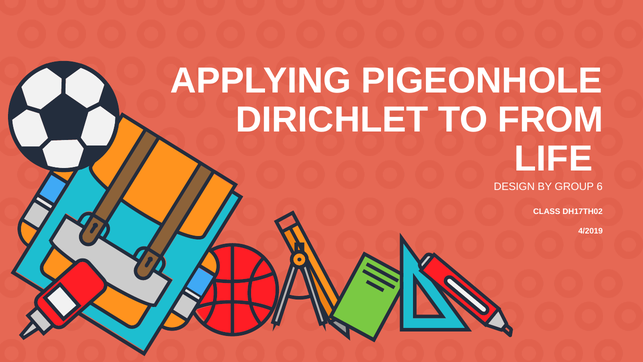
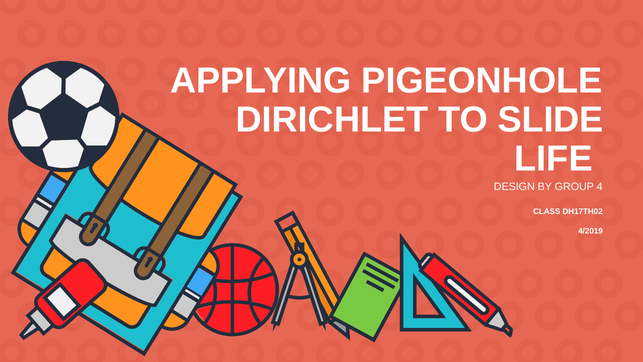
FROM: FROM -> SLIDE
6: 6 -> 4
